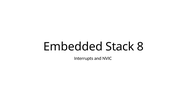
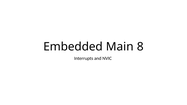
Stack: Stack -> Main
